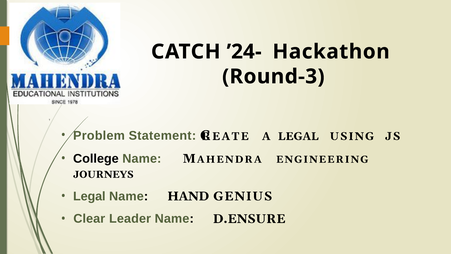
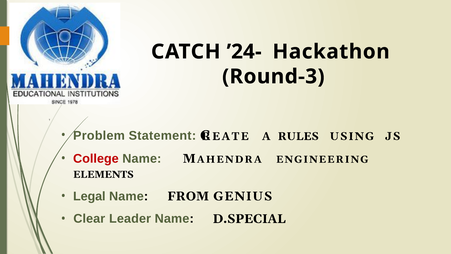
A LEGAL: LEGAL -> RULES
College colour: black -> red
JOURNEYS: JOURNEYS -> ELEMENTS
HAND: HAND -> FROM
D.ENSURE: D.ENSURE -> D.SPECIAL
